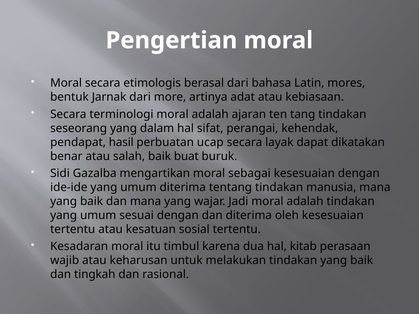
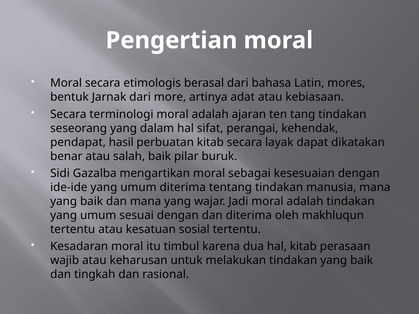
perbuatan ucap: ucap -> kitab
buat: buat -> pilar
oleh kesesuaian: kesesuaian -> makhluqun
